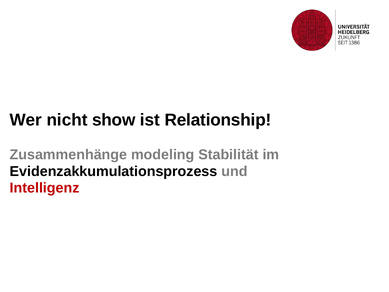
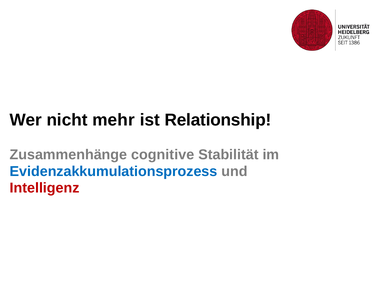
show: show -> mehr
modeling: modeling -> cognitive
Evidenzakkumulationsprozess colour: black -> blue
